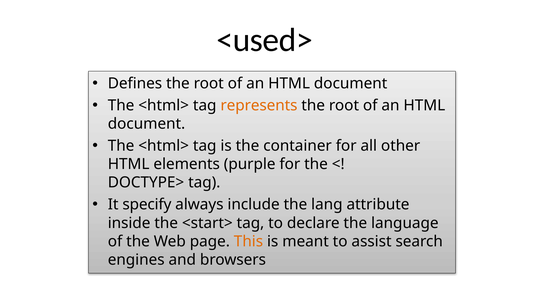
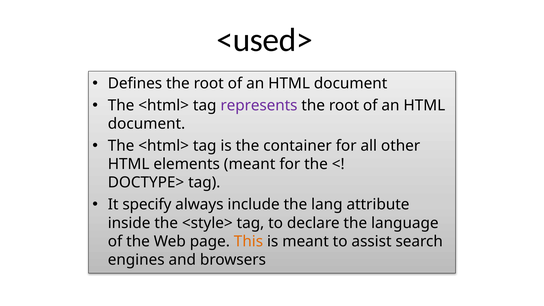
represents colour: orange -> purple
elements purple: purple -> meant
<start>: <start> -> <style>
